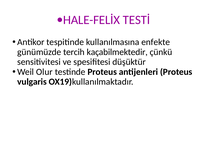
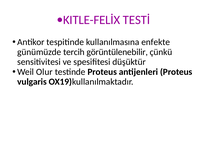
HALE-FELİX: HALE-FELİX -> KITLE-FELİX
kaçabilmektedir: kaçabilmektedir -> görüntülenebilir
